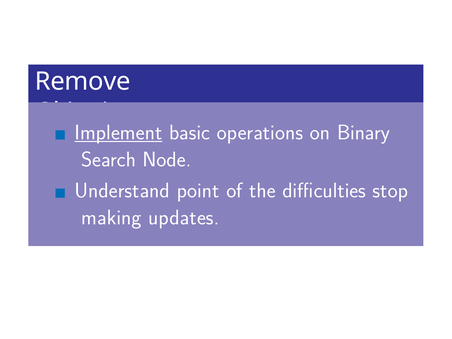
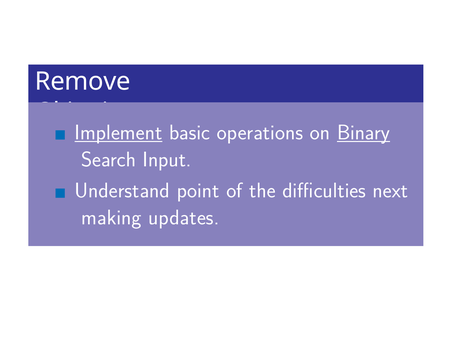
Binary underline: none -> present
Node: Node -> Input
stop: stop -> next
